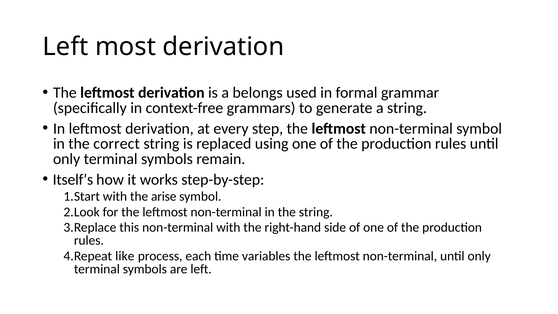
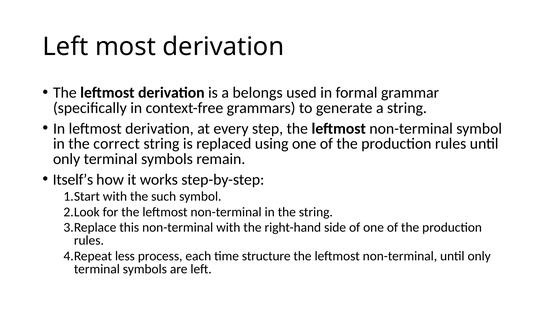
arise: arise -> such
like: like -> less
variables: variables -> structure
